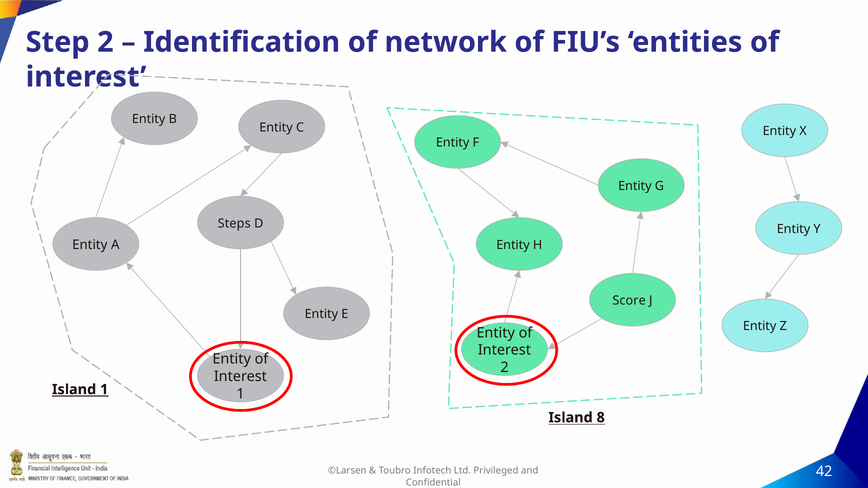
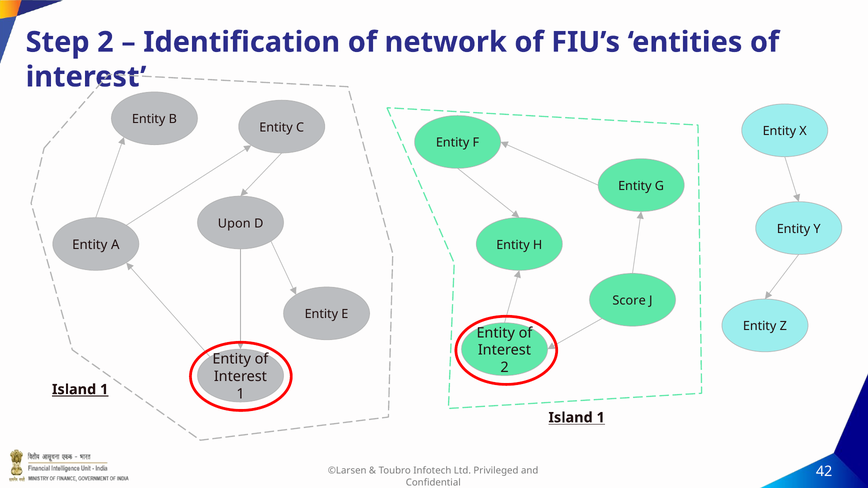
Steps: Steps -> Upon
8 at (601, 418): 8 -> 1
